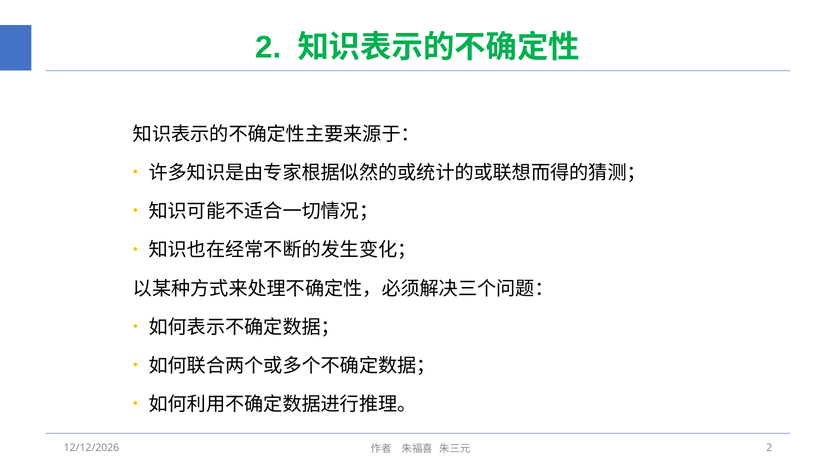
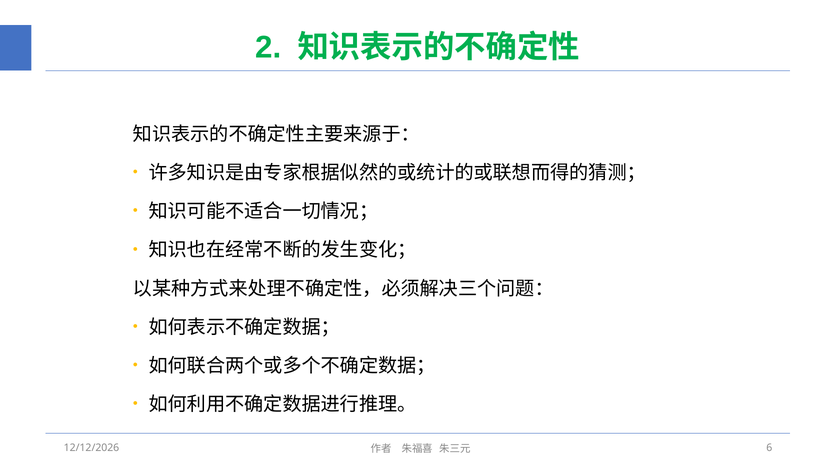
2 at (769, 448): 2 -> 6
